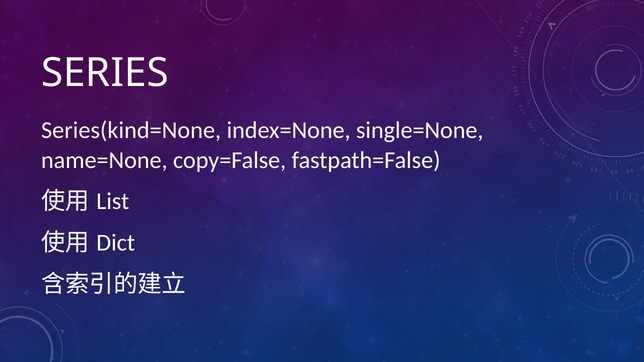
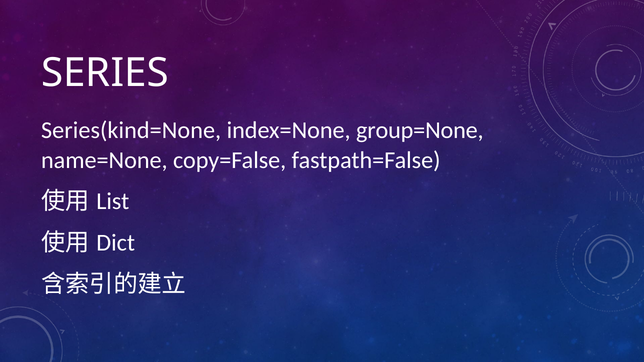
single=None: single=None -> group=None
